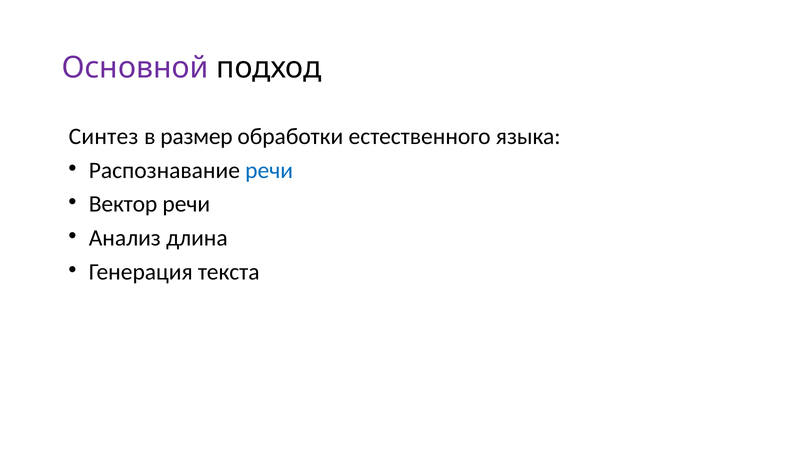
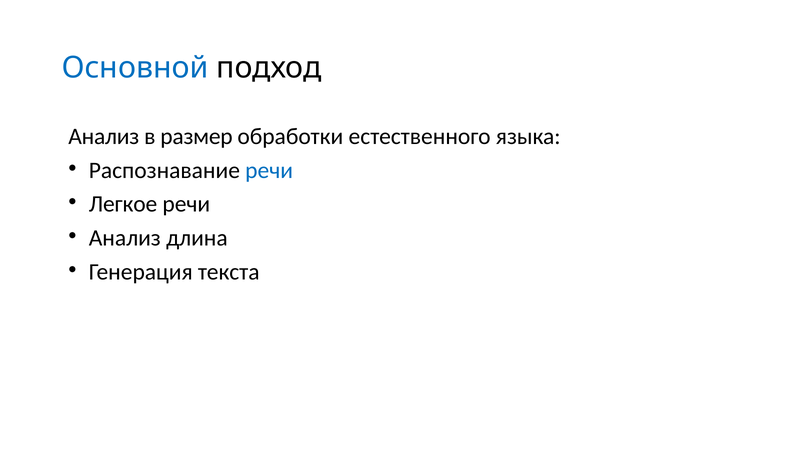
Основной colour: purple -> blue
Синтез at (104, 136): Синтез -> Анализ
Вектор: Вектор -> Легкое
